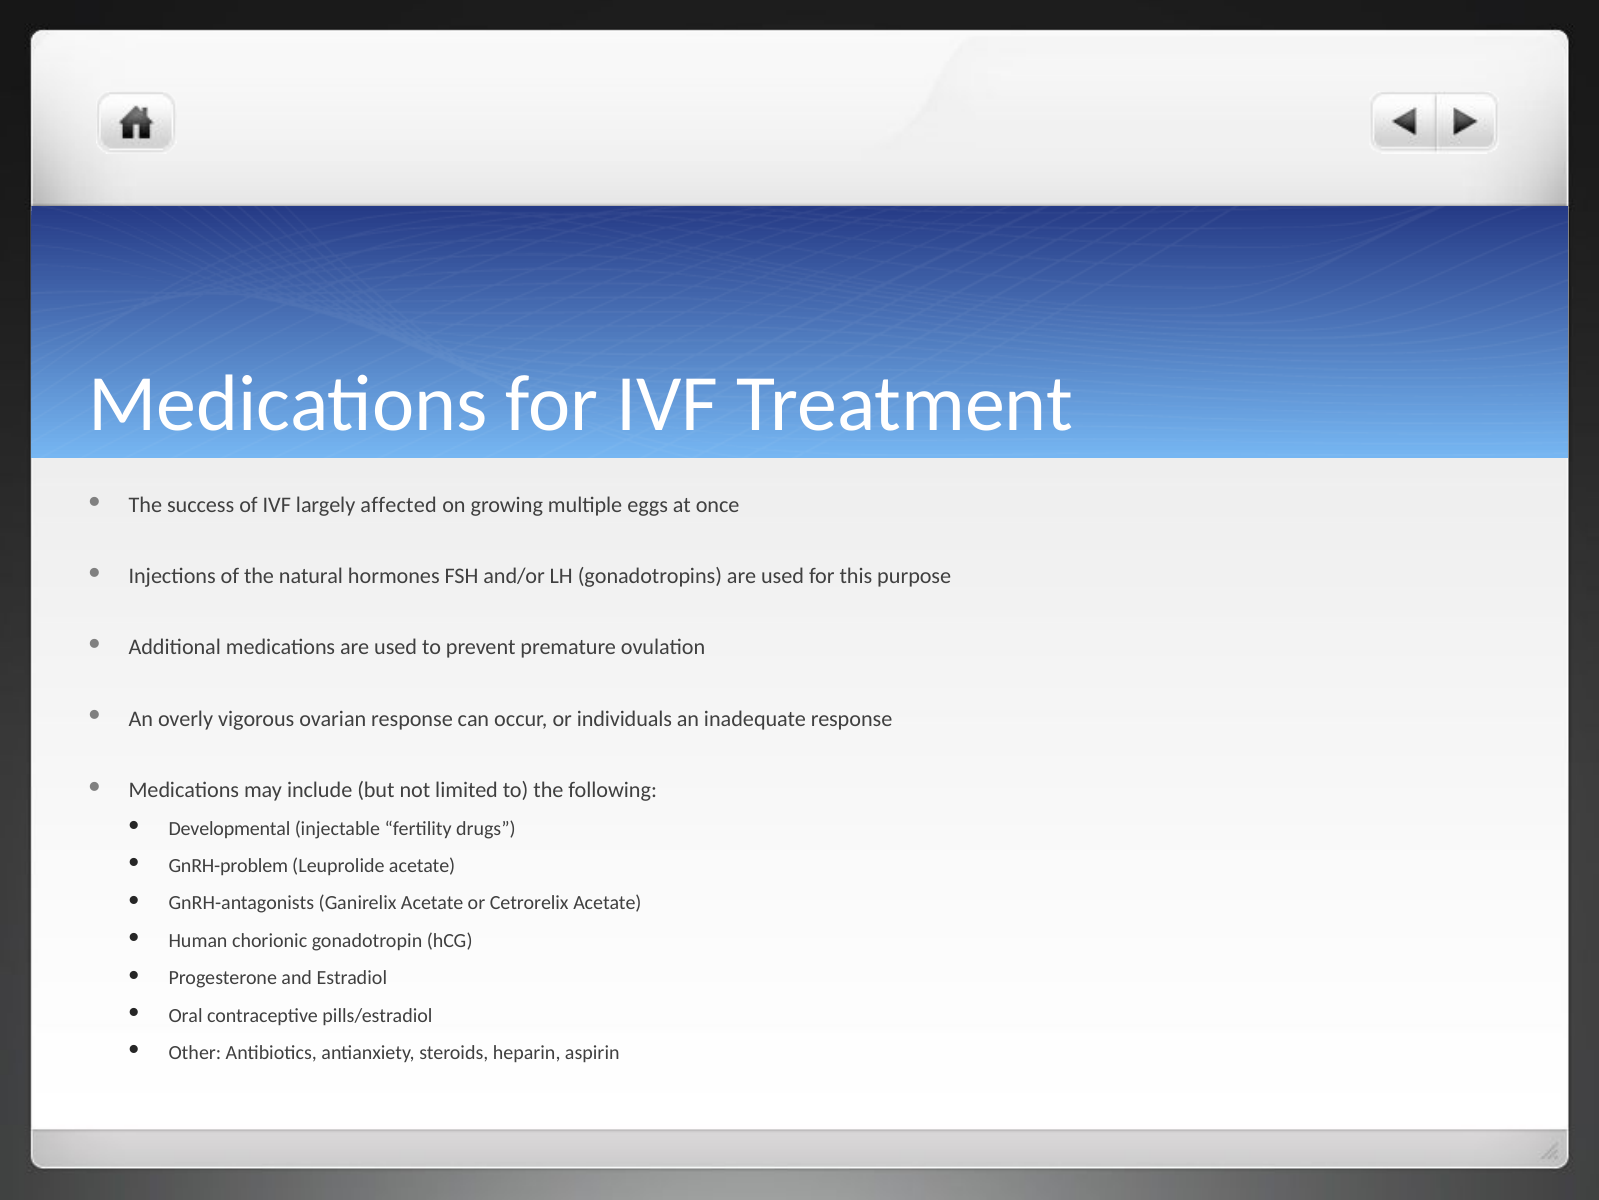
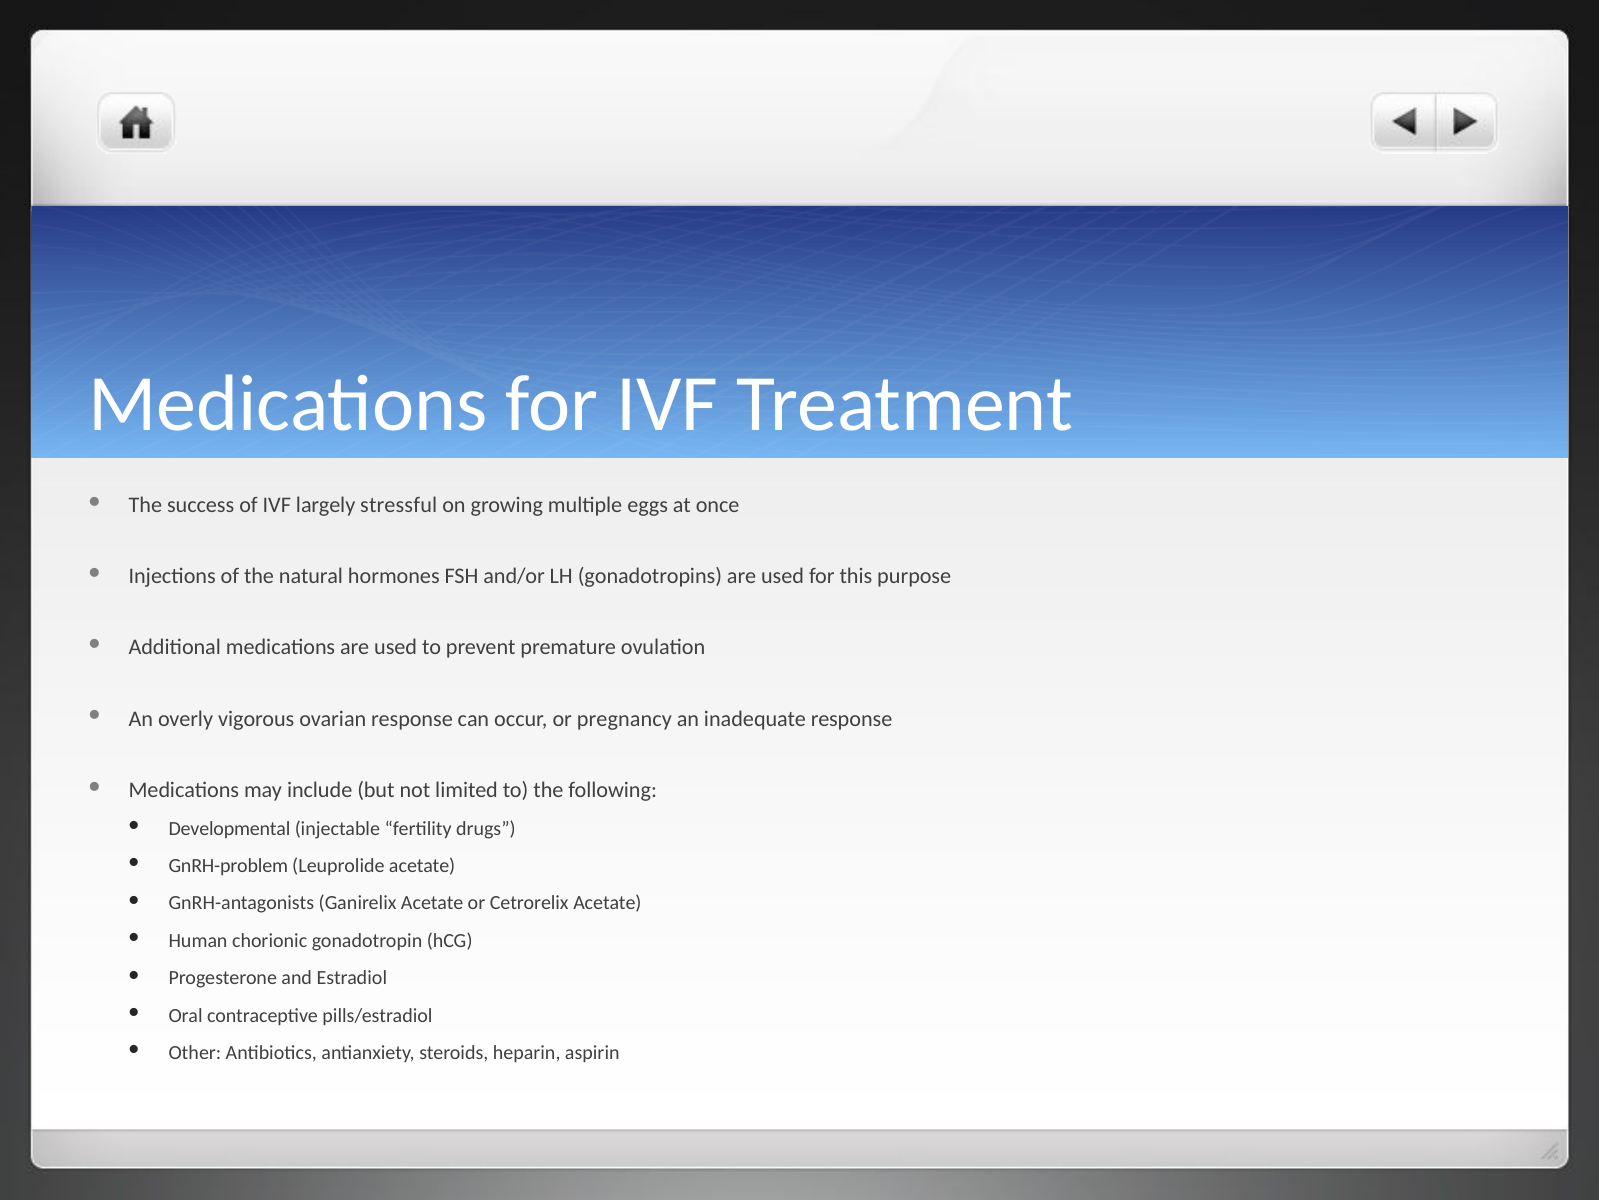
affected: affected -> stressful
individuals: individuals -> pregnancy
